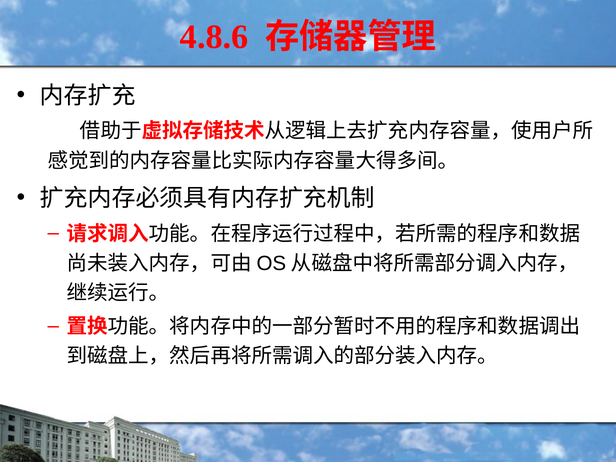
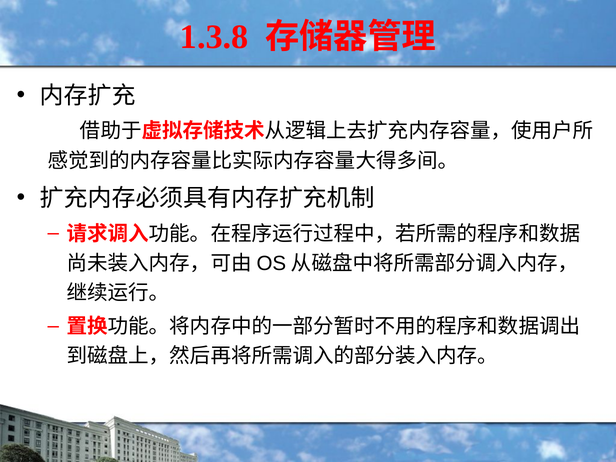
4.8.6: 4.8.6 -> 1.3.8
